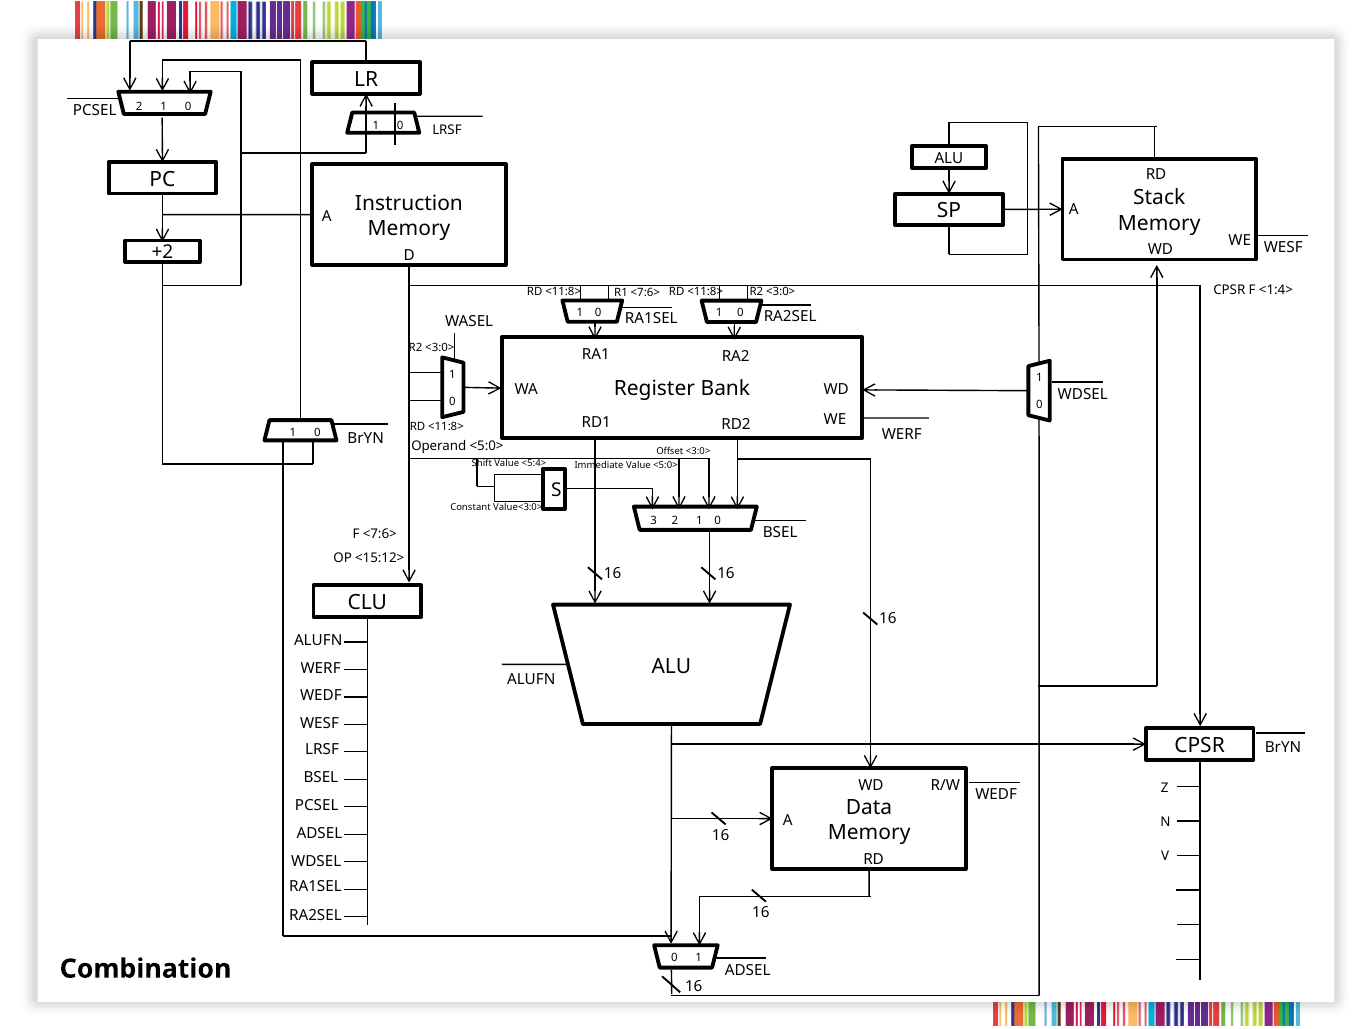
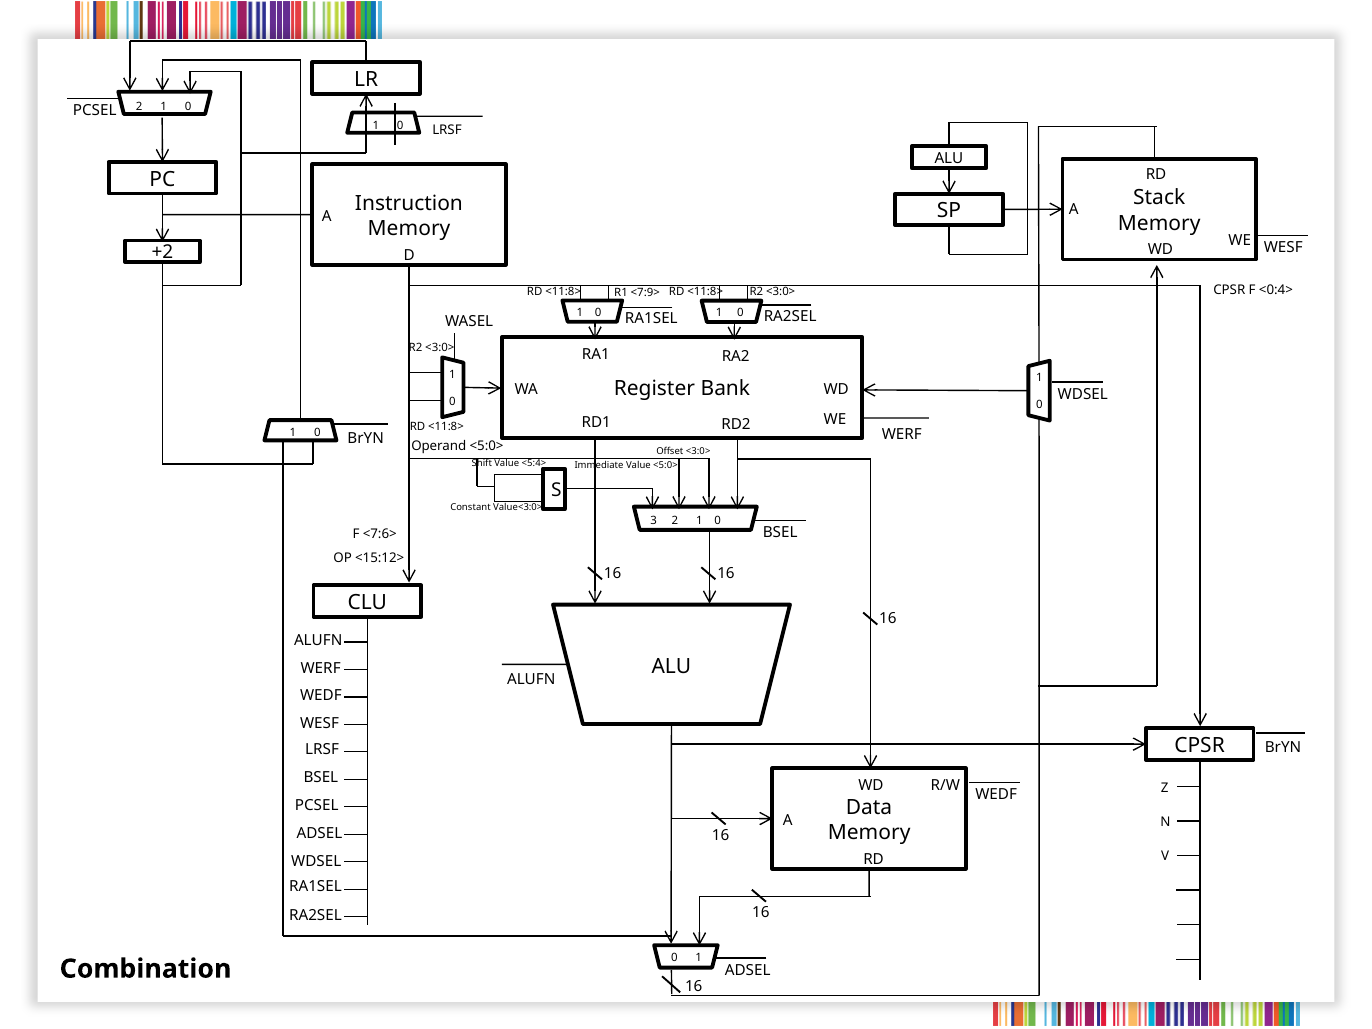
<1:4>: <1:4> -> <0:4>
R1 <7:6>: <7:6> -> <7:9>
